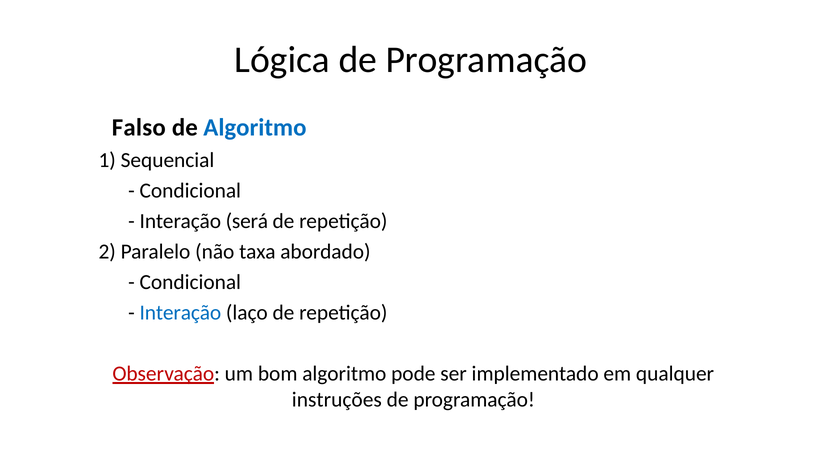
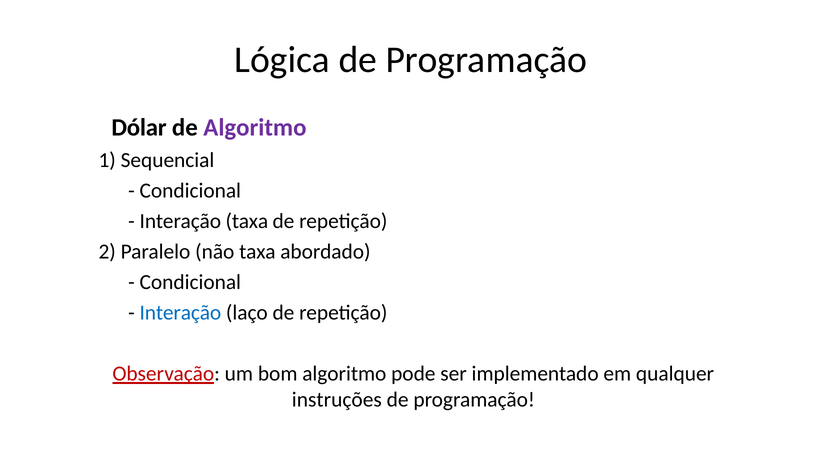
Falso: Falso -> Dólar
Algoritmo at (255, 128) colour: blue -> purple
Interação será: será -> taxa
